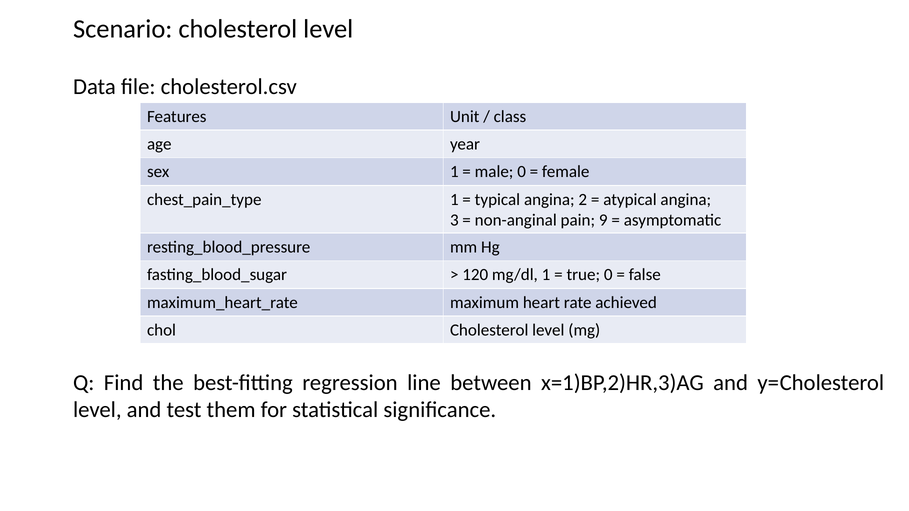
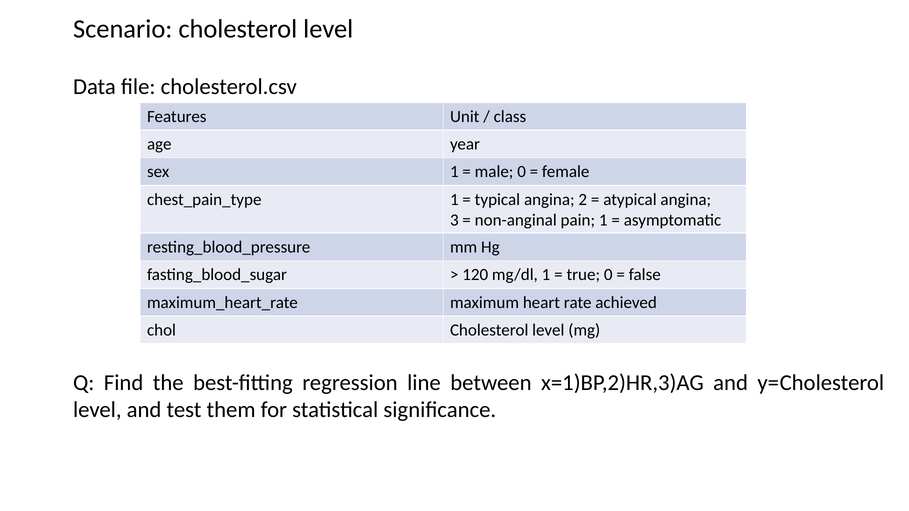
pain 9: 9 -> 1
